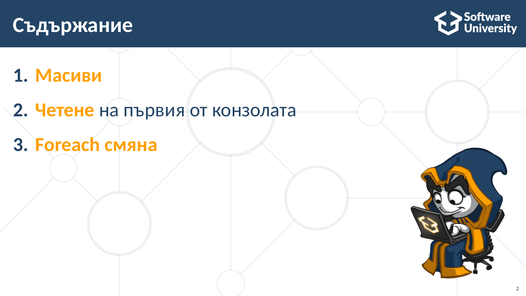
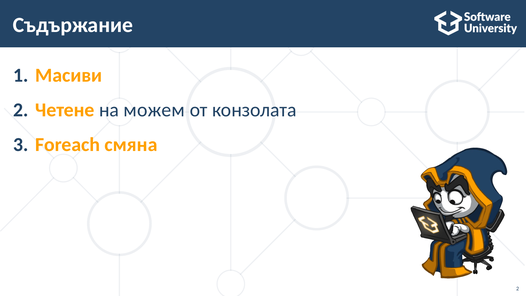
първия: първия -> можем
